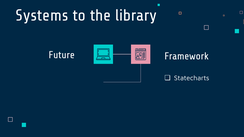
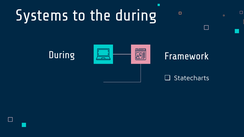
the library: library -> during
Future at (62, 55): Future -> During
